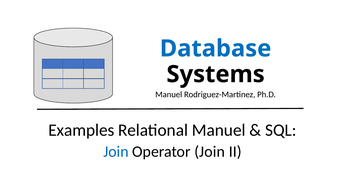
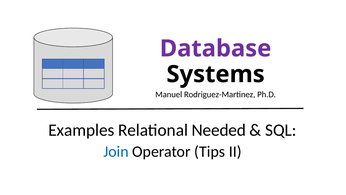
Database colour: blue -> purple
Relational Manuel: Manuel -> Needed
Operator Join: Join -> Tips
